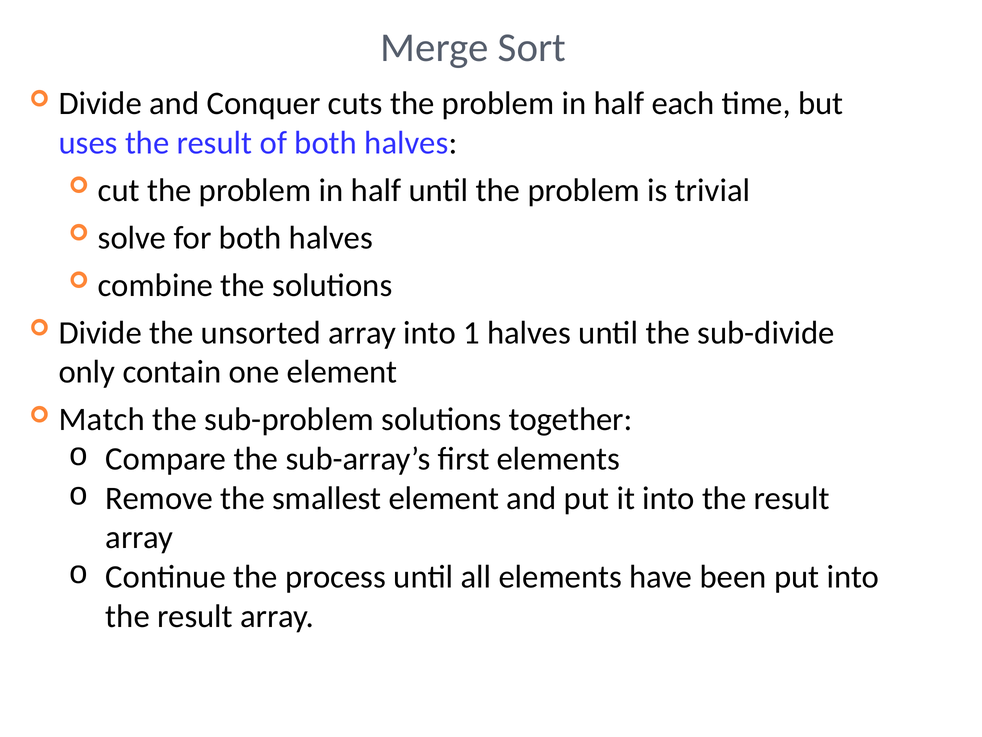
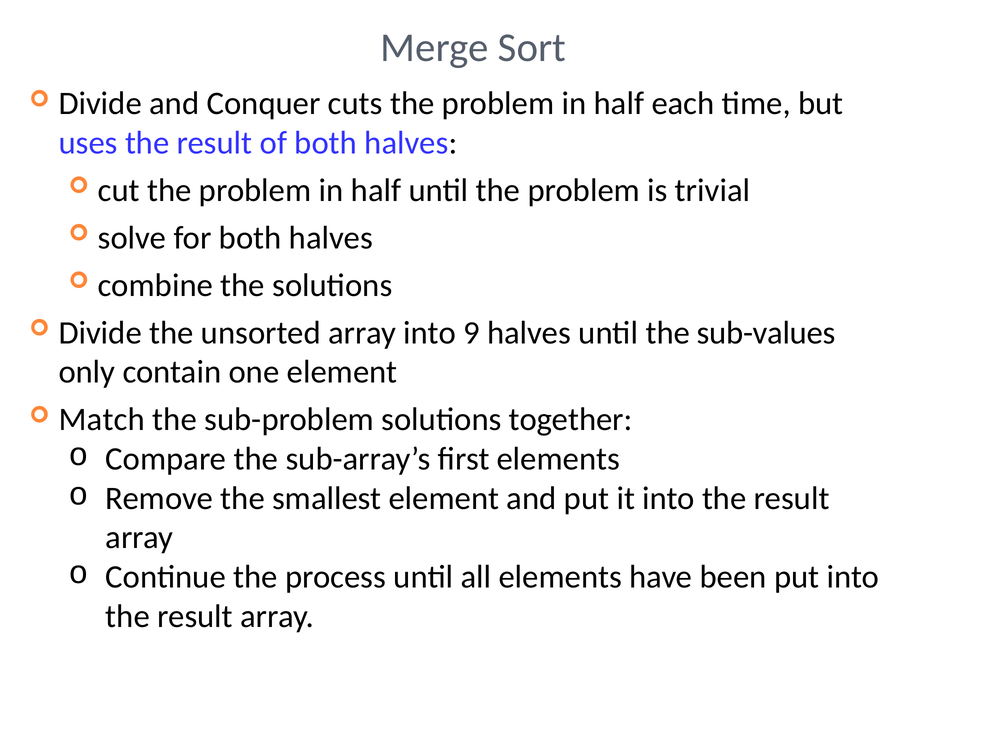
1: 1 -> 9
sub-divide: sub-divide -> sub-values
